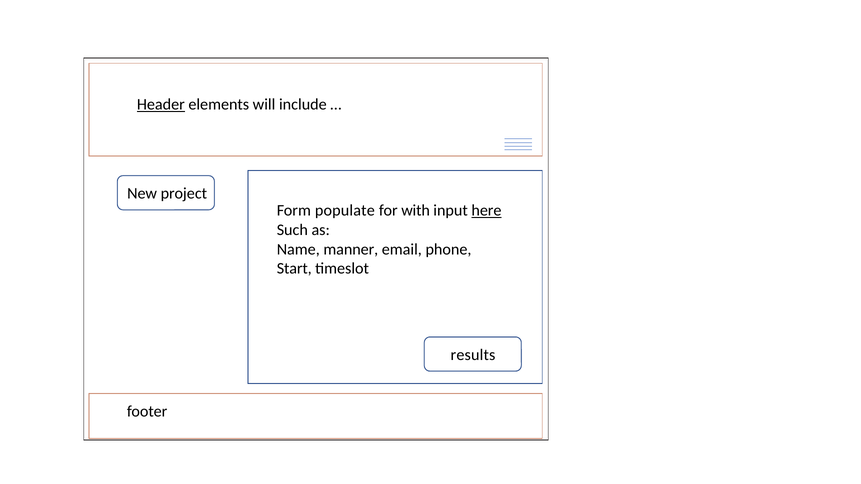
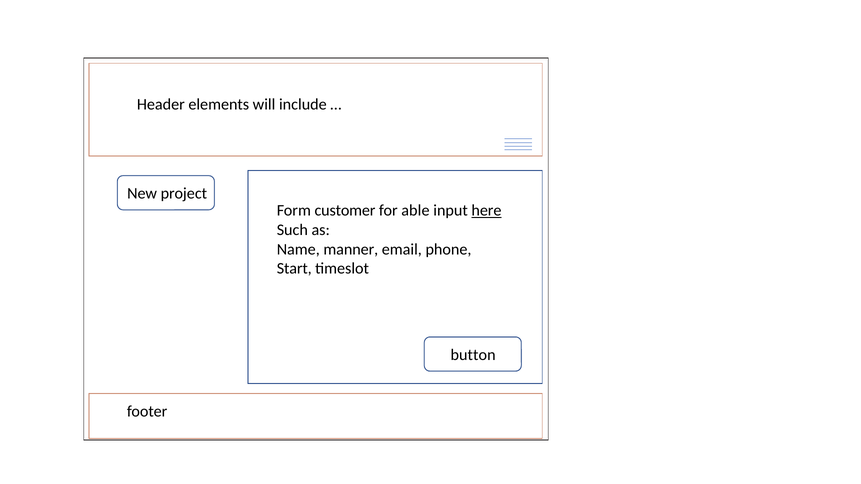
Header underline: present -> none
populate: populate -> customer
with: with -> able
results: results -> button
